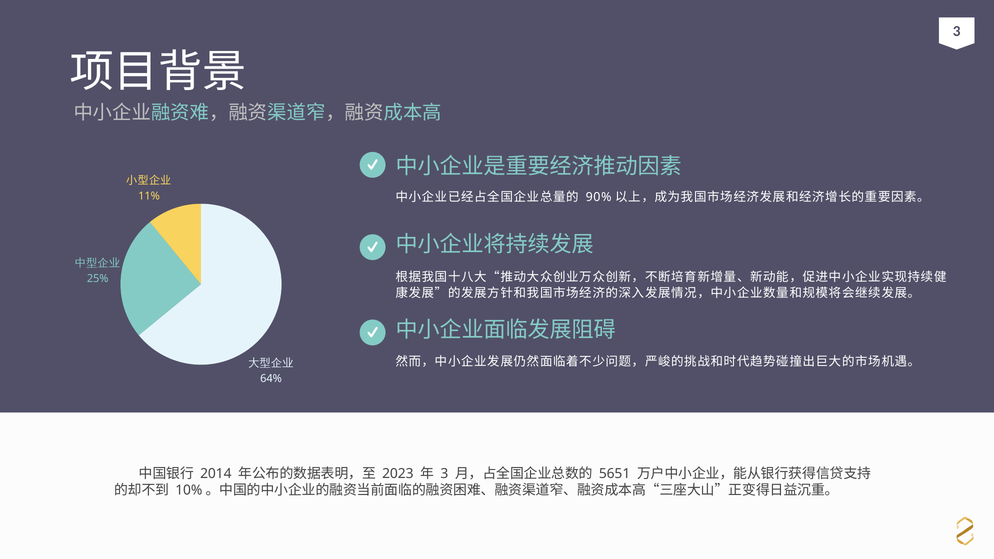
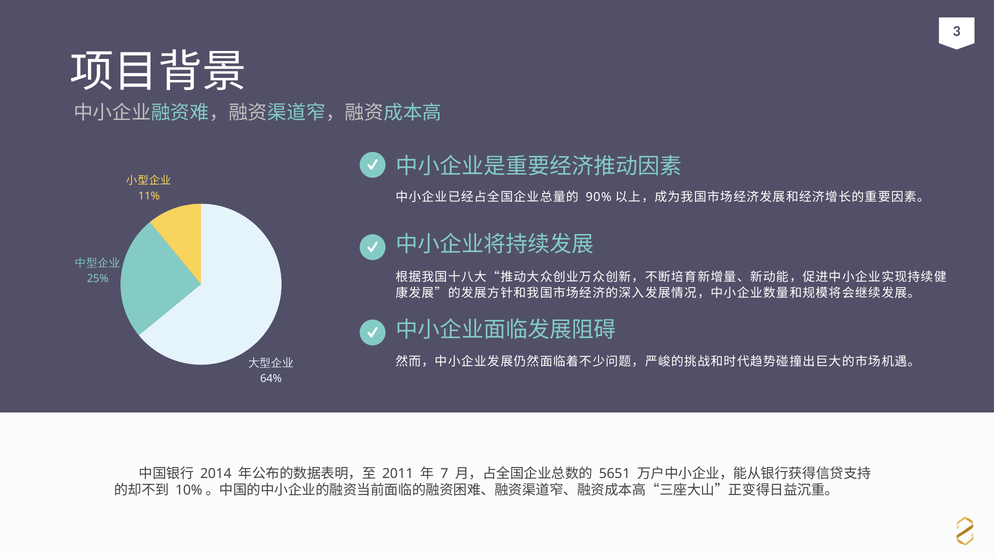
2023: 2023 -> 2011
3 at (444, 474): 3 -> 7
